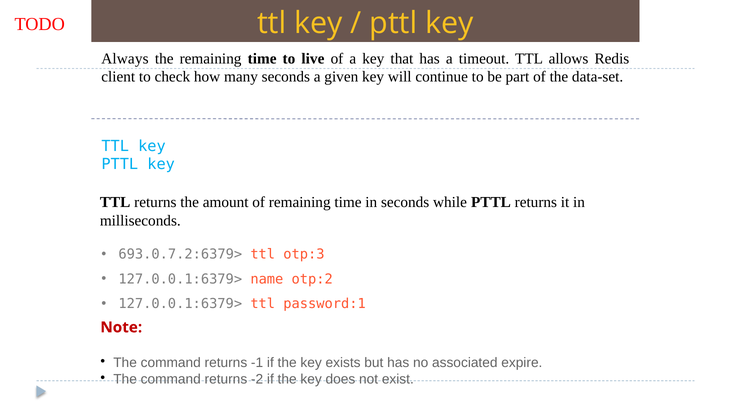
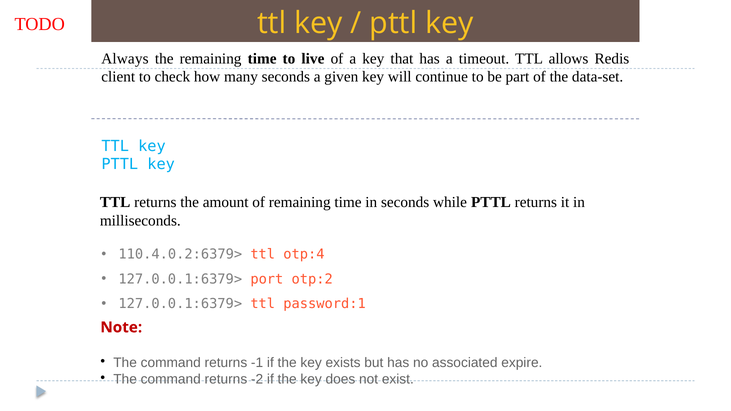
693.0.7.2:6379>: 693.0.7.2:6379> -> 110.4.0.2:6379>
otp:3: otp:3 -> otp:4
name: name -> port
